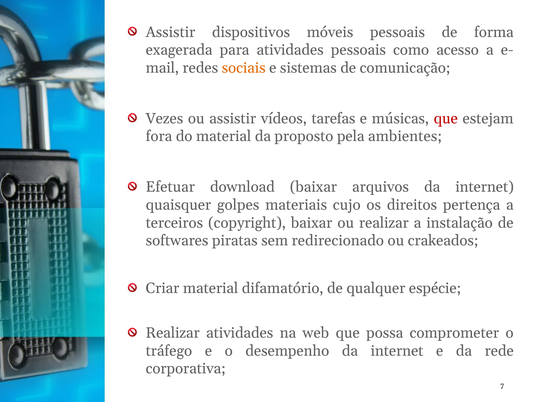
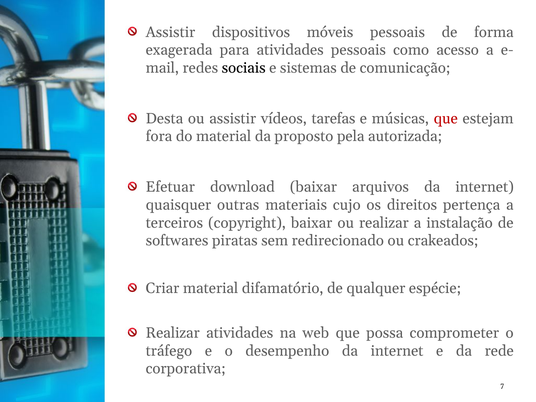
sociais colour: orange -> black
Vezes: Vezes -> Desta
ambientes: ambientes -> autorizada
golpes: golpes -> outras
